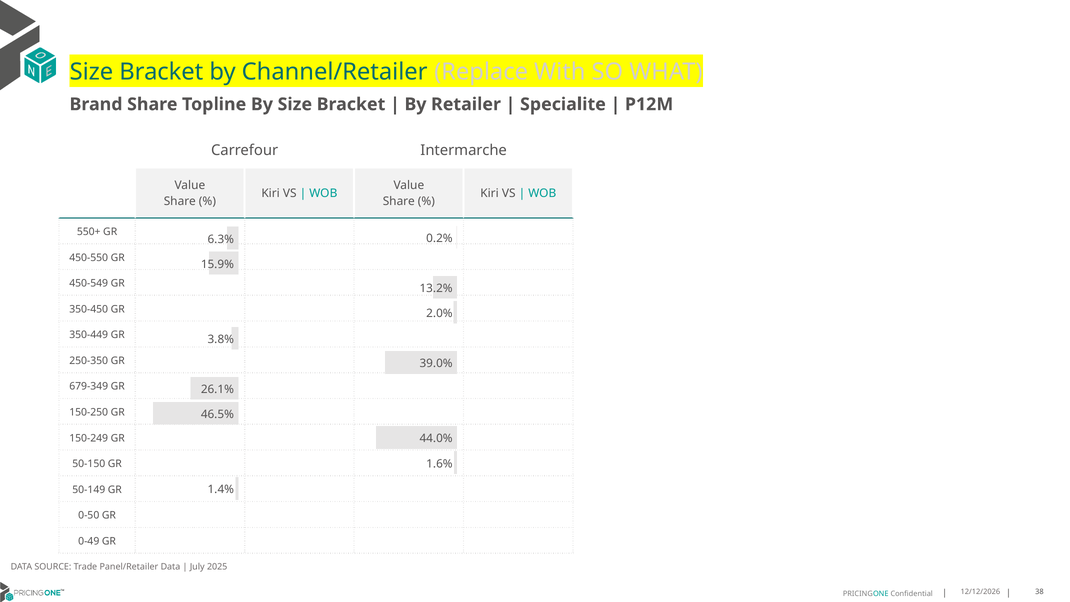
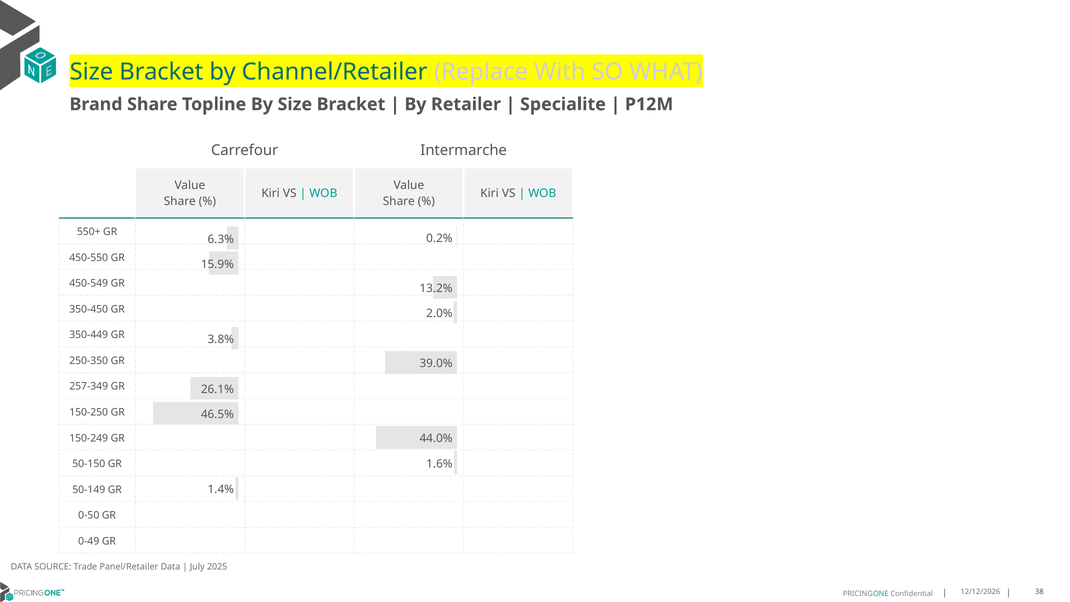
679-349: 679-349 -> 257-349
